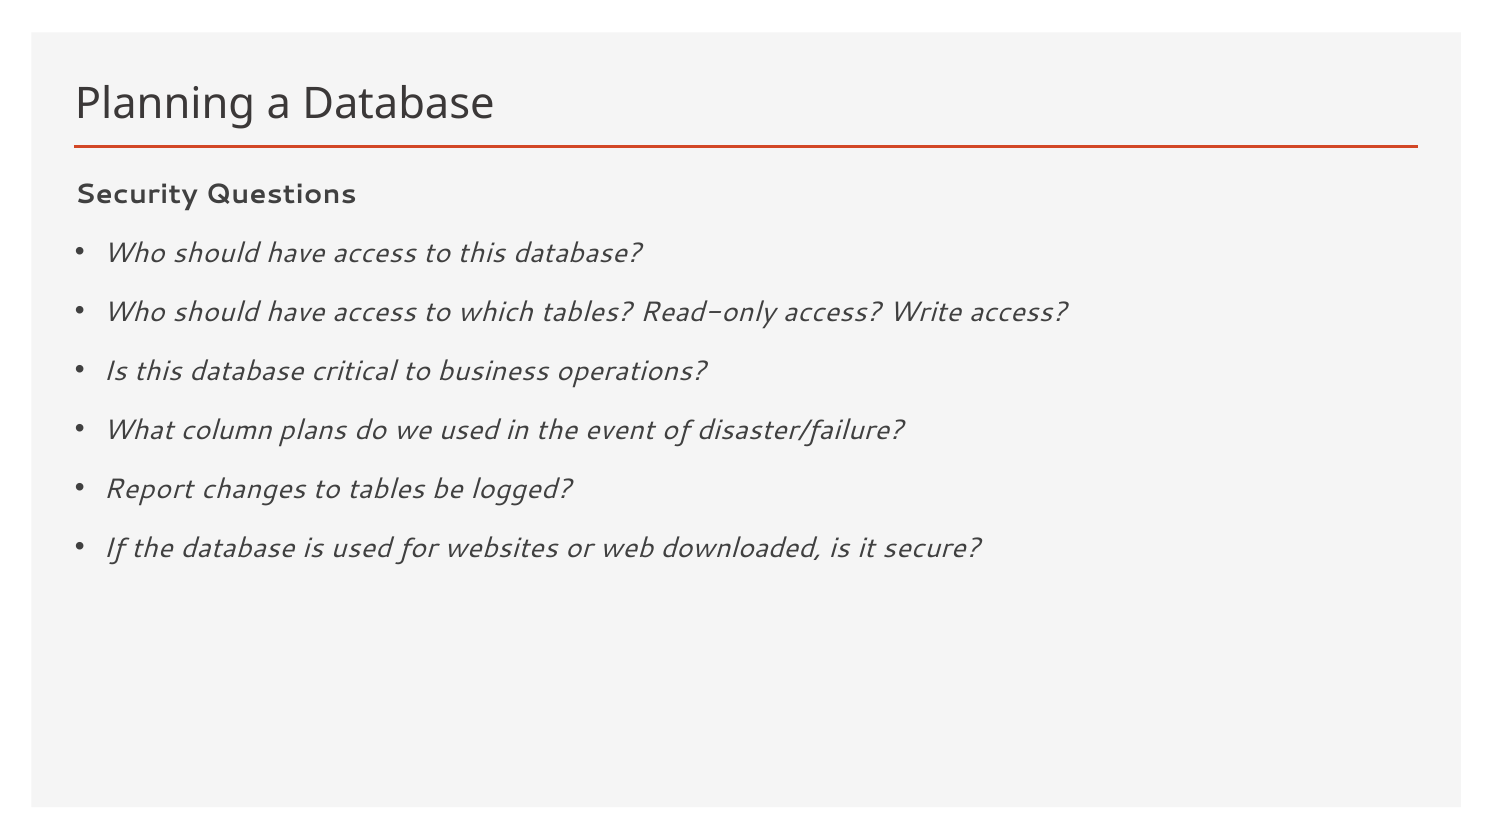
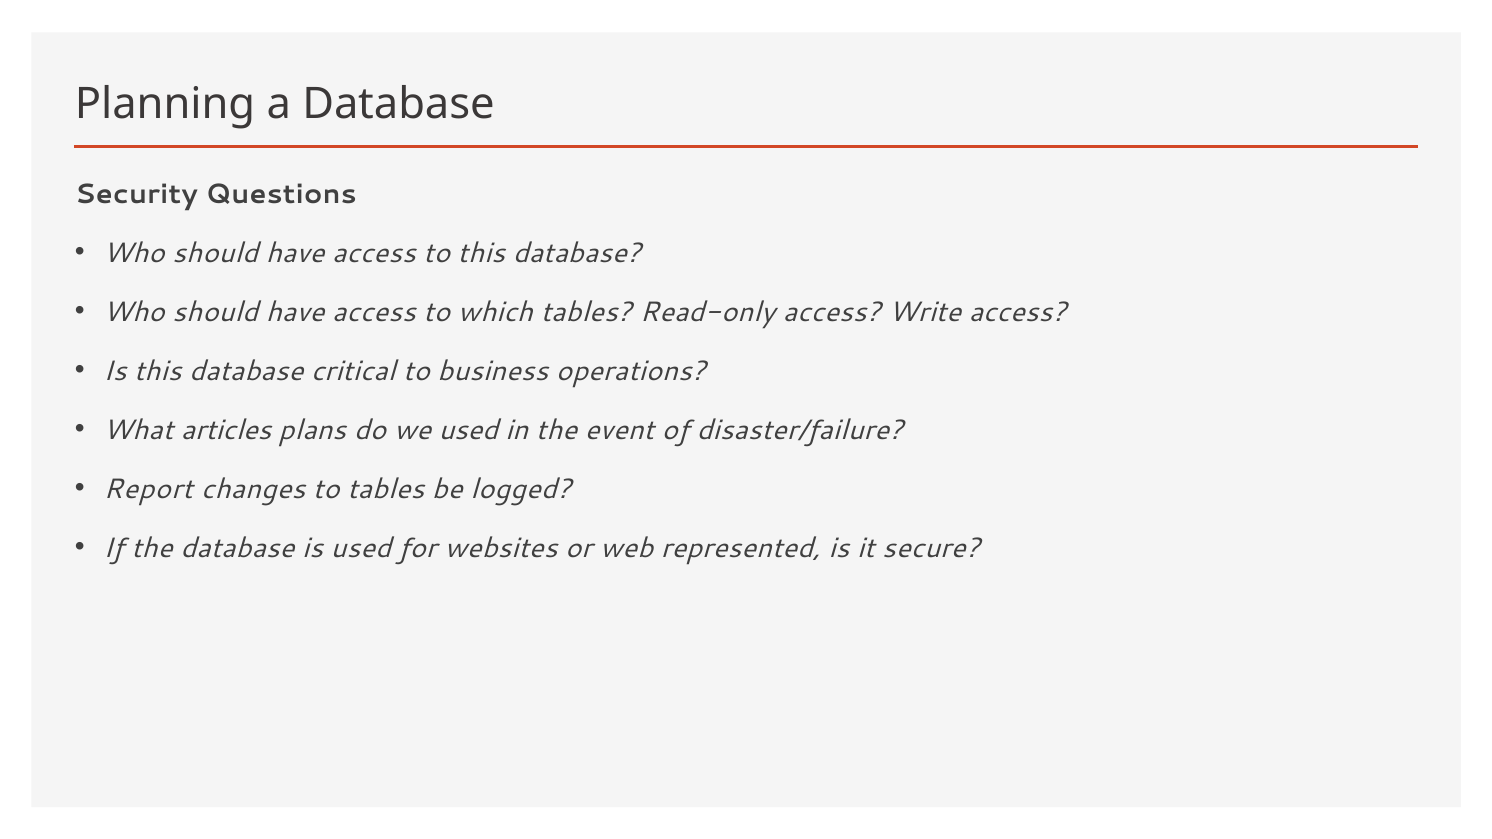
column: column -> articles
downloaded: downloaded -> represented
